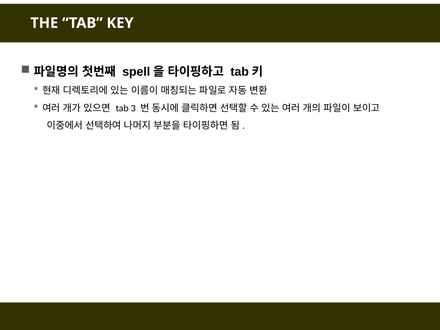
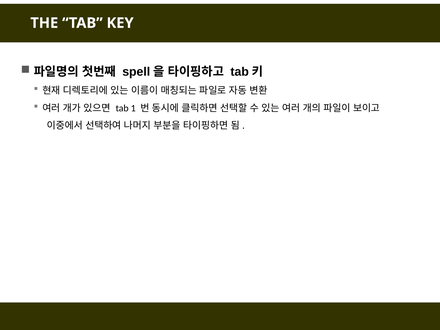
3: 3 -> 1
